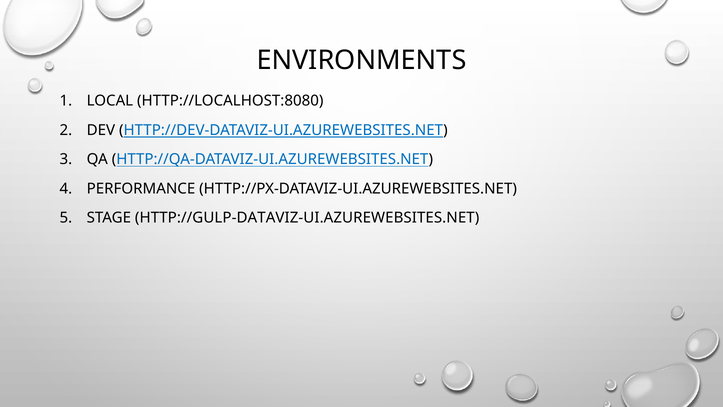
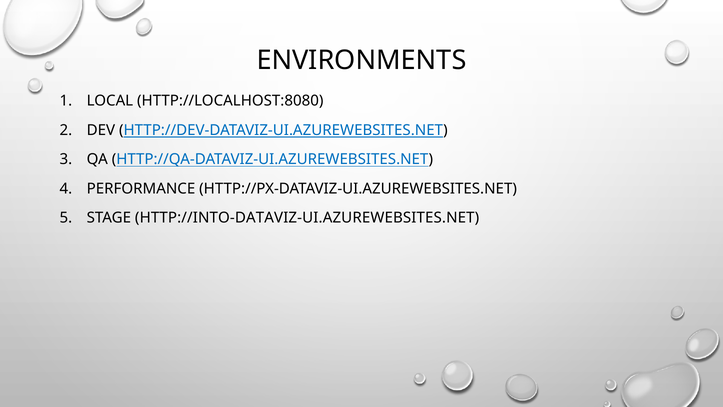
HTTP://GULP-DATAVIZ-UI.AZUREWEBSITES.NET: HTTP://GULP-DATAVIZ-UI.AZUREWEBSITES.NET -> HTTP://INTO-DATAVIZ-UI.AZUREWEBSITES.NET
